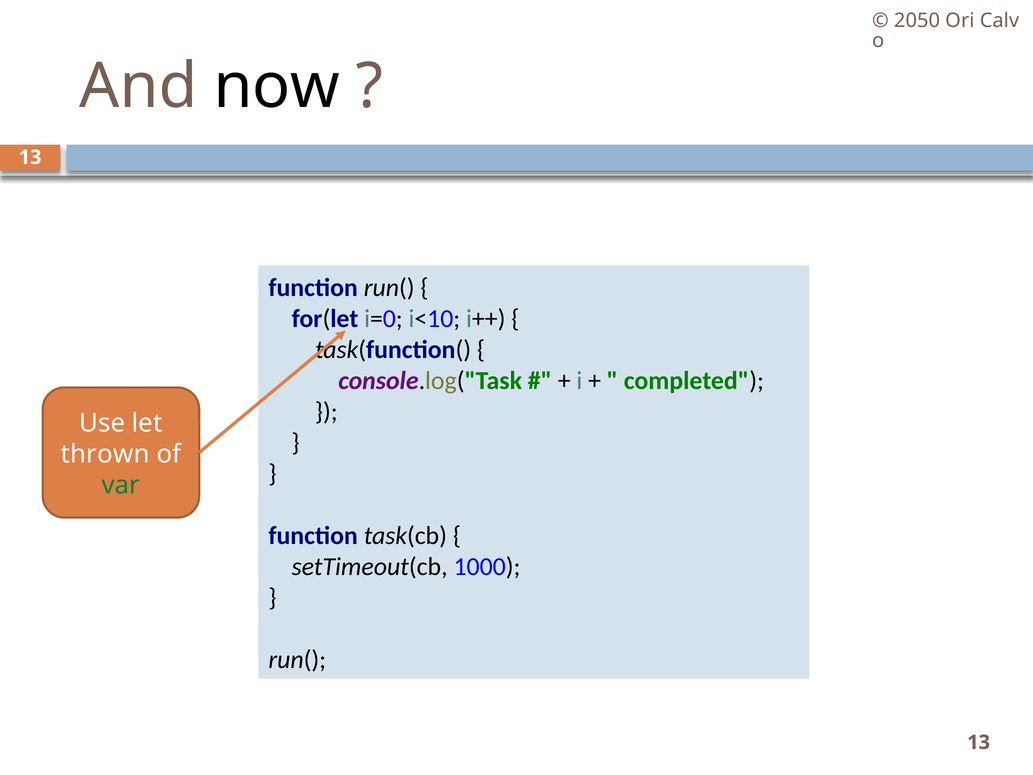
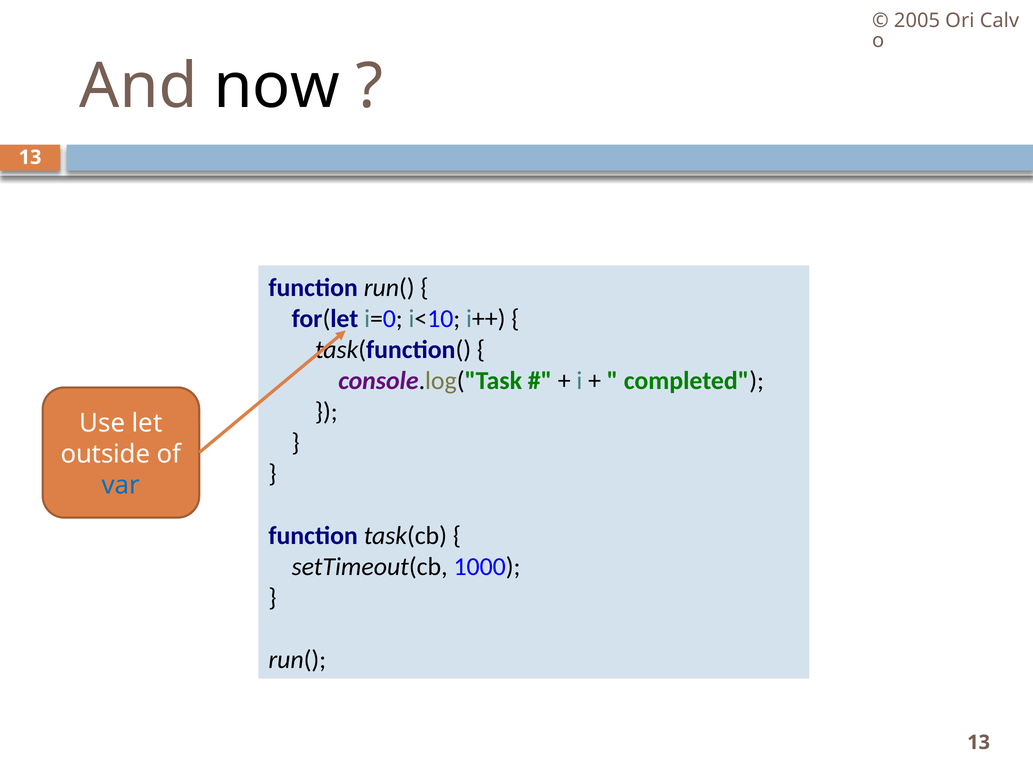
2050: 2050 -> 2005
thrown: thrown -> outside
var colour: green -> blue
